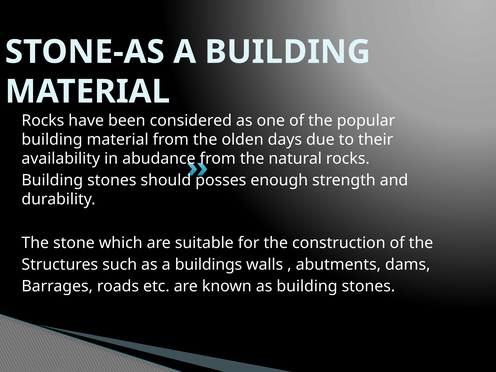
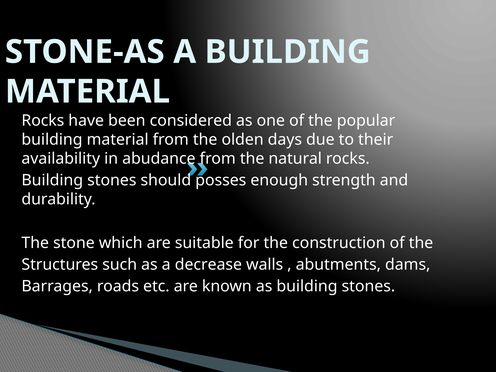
buildings: buildings -> decrease
